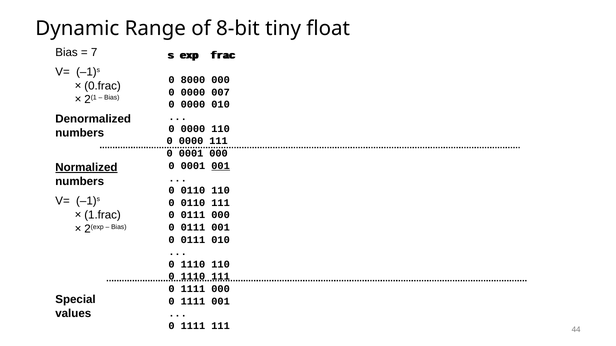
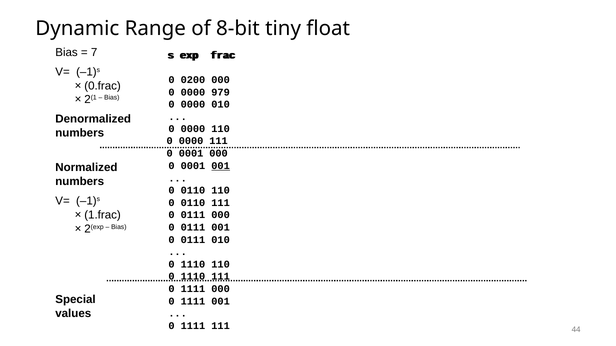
8000: 8000 -> 0200
007: 007 -> 979
Normalized underline: present -> none
